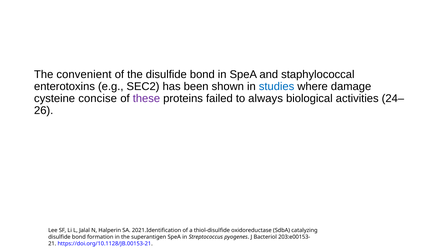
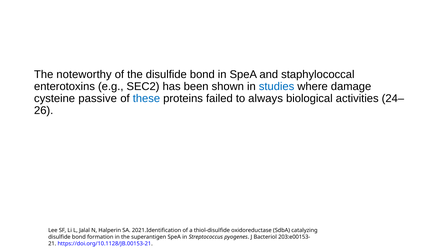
convenient: convenient -> noteworthy
concise: concise -> passive
these colour: purple -> blue
